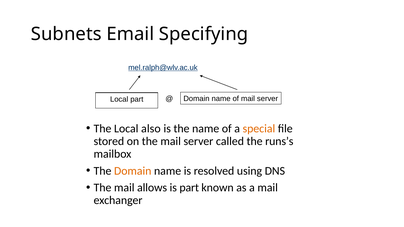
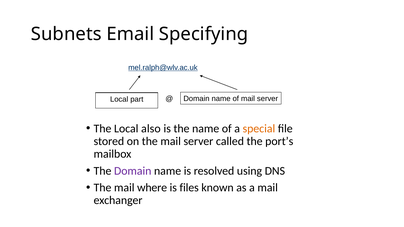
runs’s: runs’s -> port’s
Domain at (133, 171) colour: orange -> purple
allows: allows -> where
is part: part -> files
